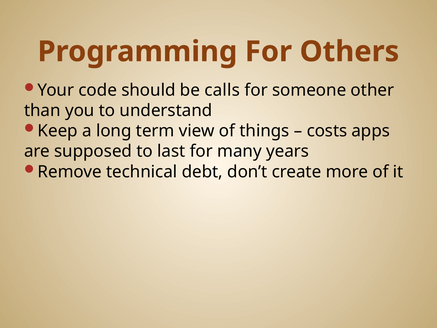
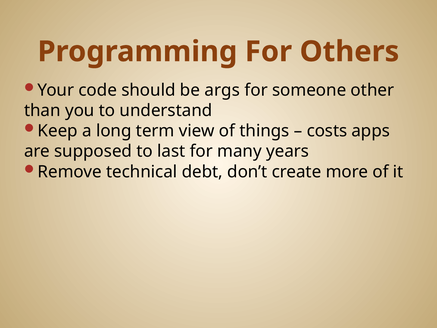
calls: calls -> args
